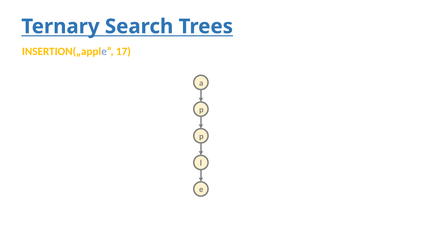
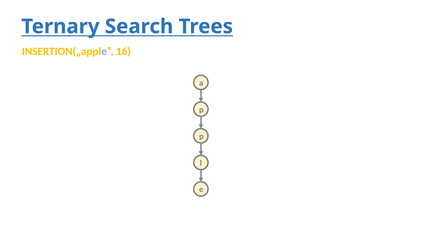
17: 17 -> 16
